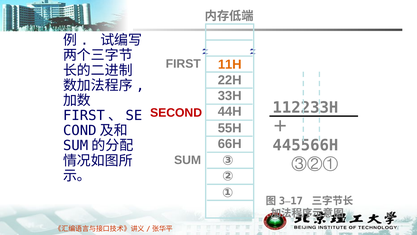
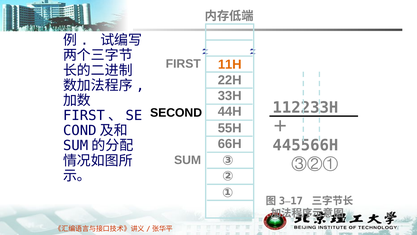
SECOND colour: red -> black
